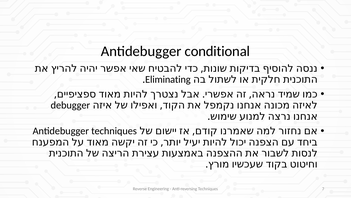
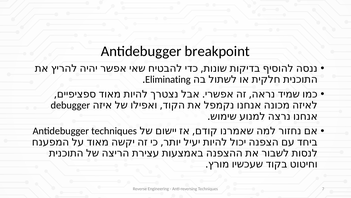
conditional: conditional -> breakpoint
